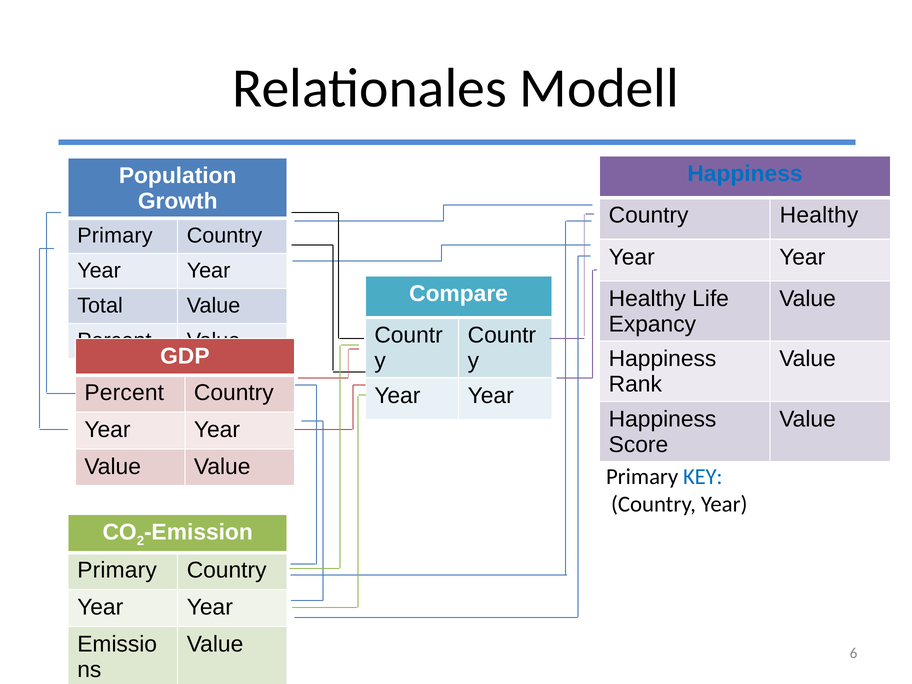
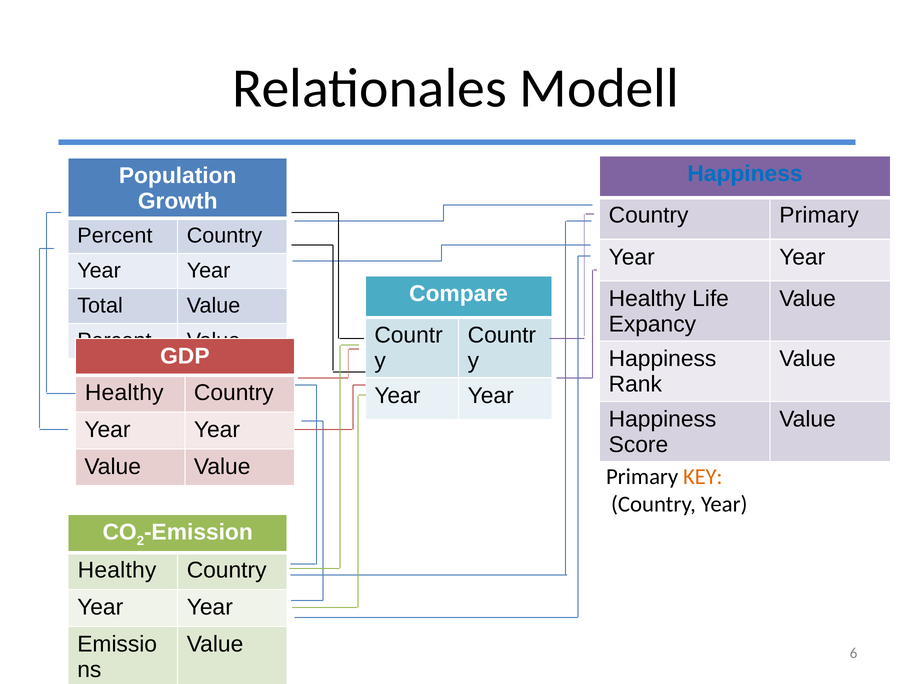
Country Healthy: Healthy -> Primary
Primary at (115, 235): Primary -> Percent
Percent at (124, 393): Percent -> Healthy
KEY colour: blue -> orange
Primary at (117, 570): Primary -> Healthy
